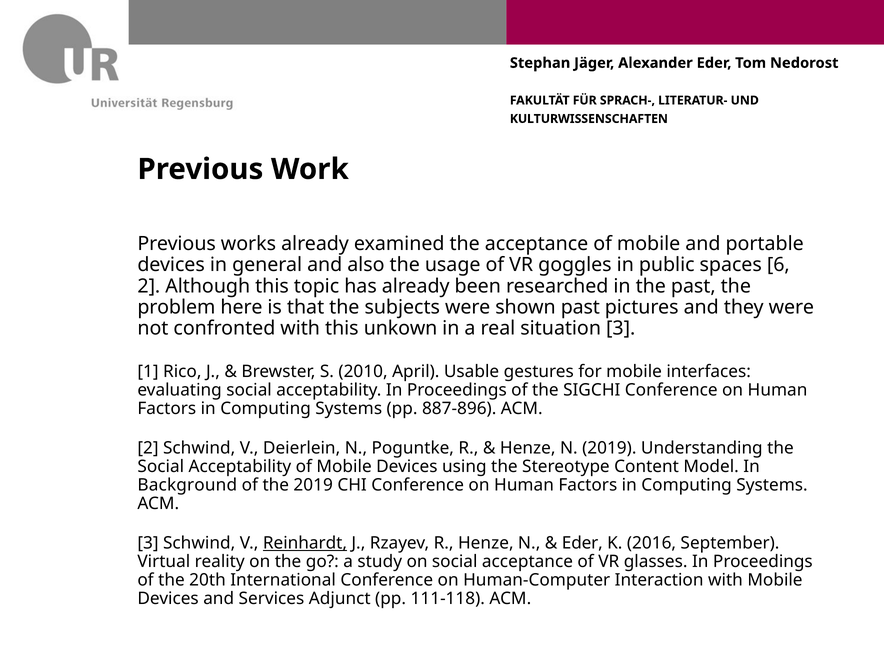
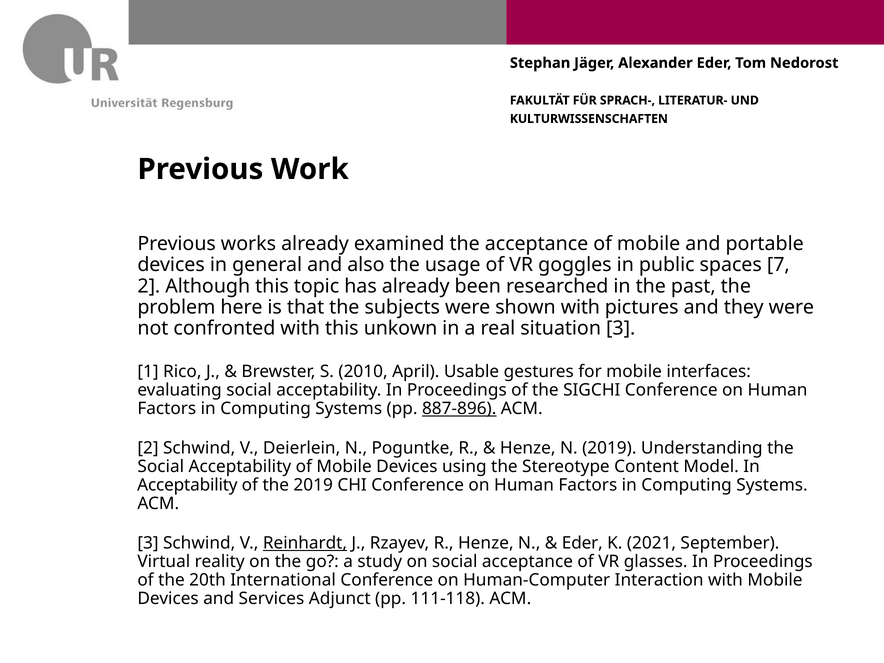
6: 6 -> 7
shown past: past -> with
887-896 underline: none -> present
Background at (187, 485): Background -> Acceptability
2016: 2016 -> 2021
